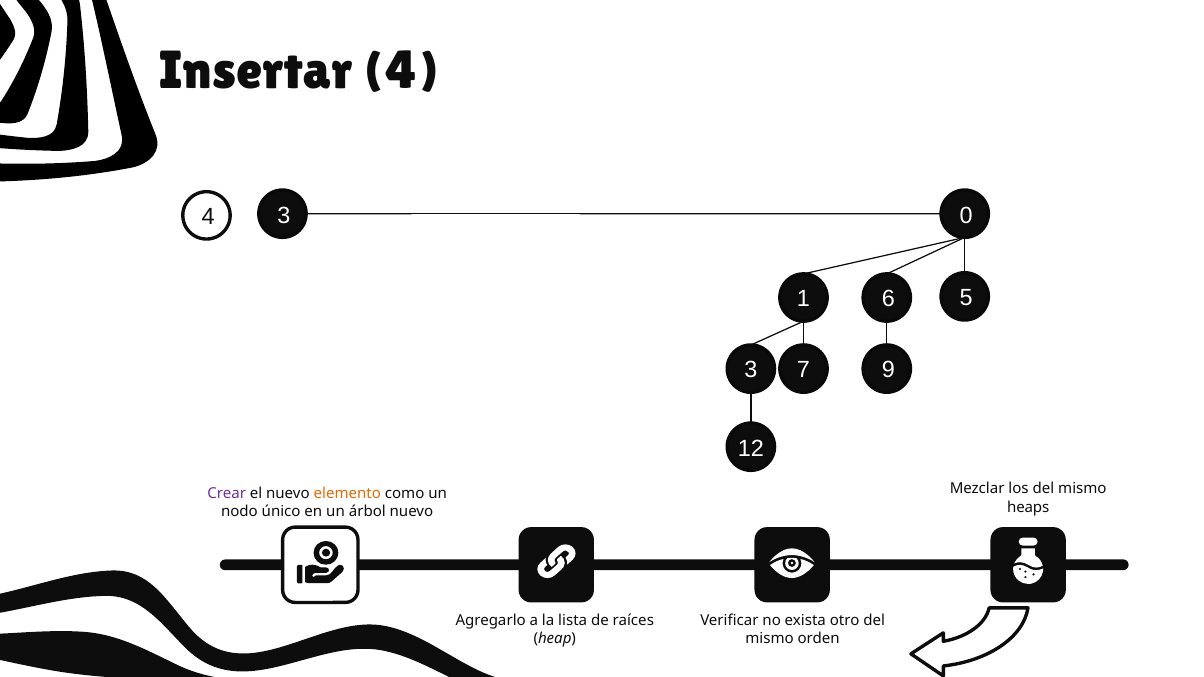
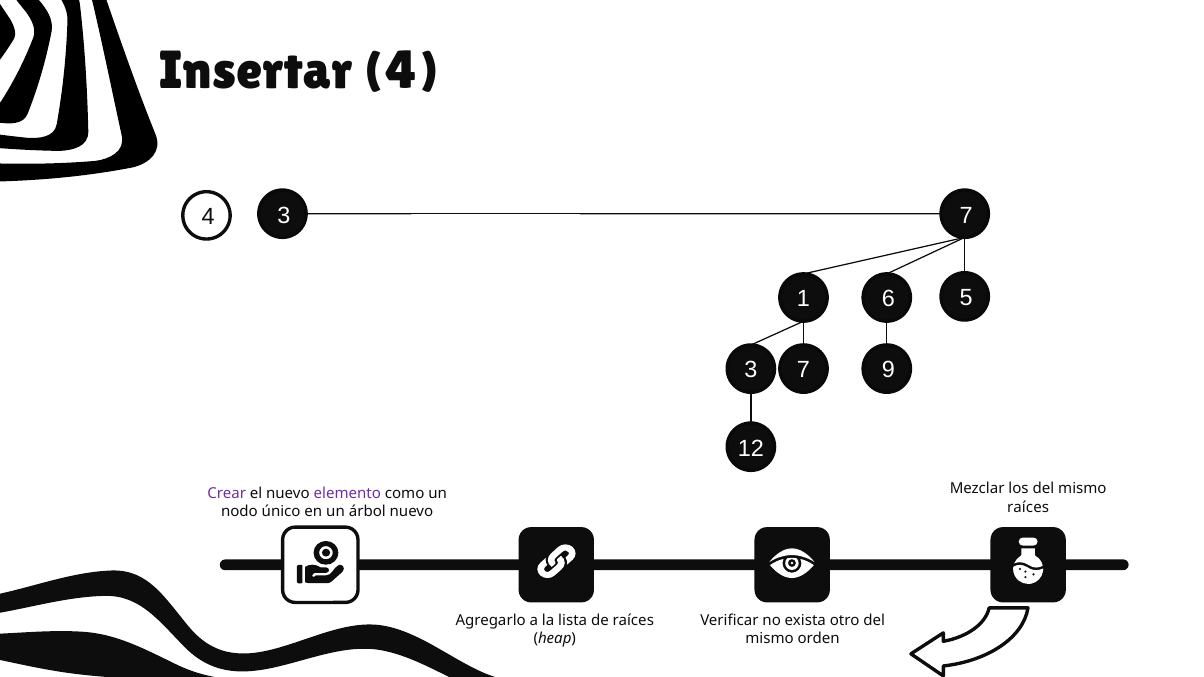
3 0: 0 -> 7
elemento colour: orange -> purple
heaps at (1028, 507): heaps -> raíces
